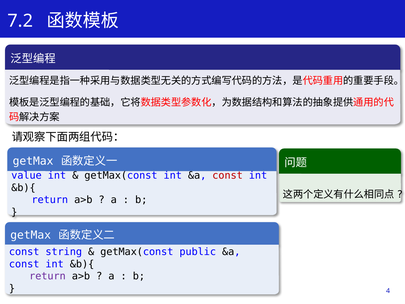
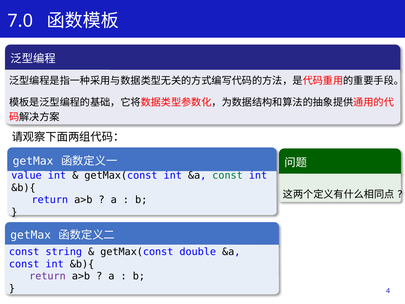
7.2: 7.2 -> 7.0
const at (228, 175) colour: red -> green
public: public -> double
